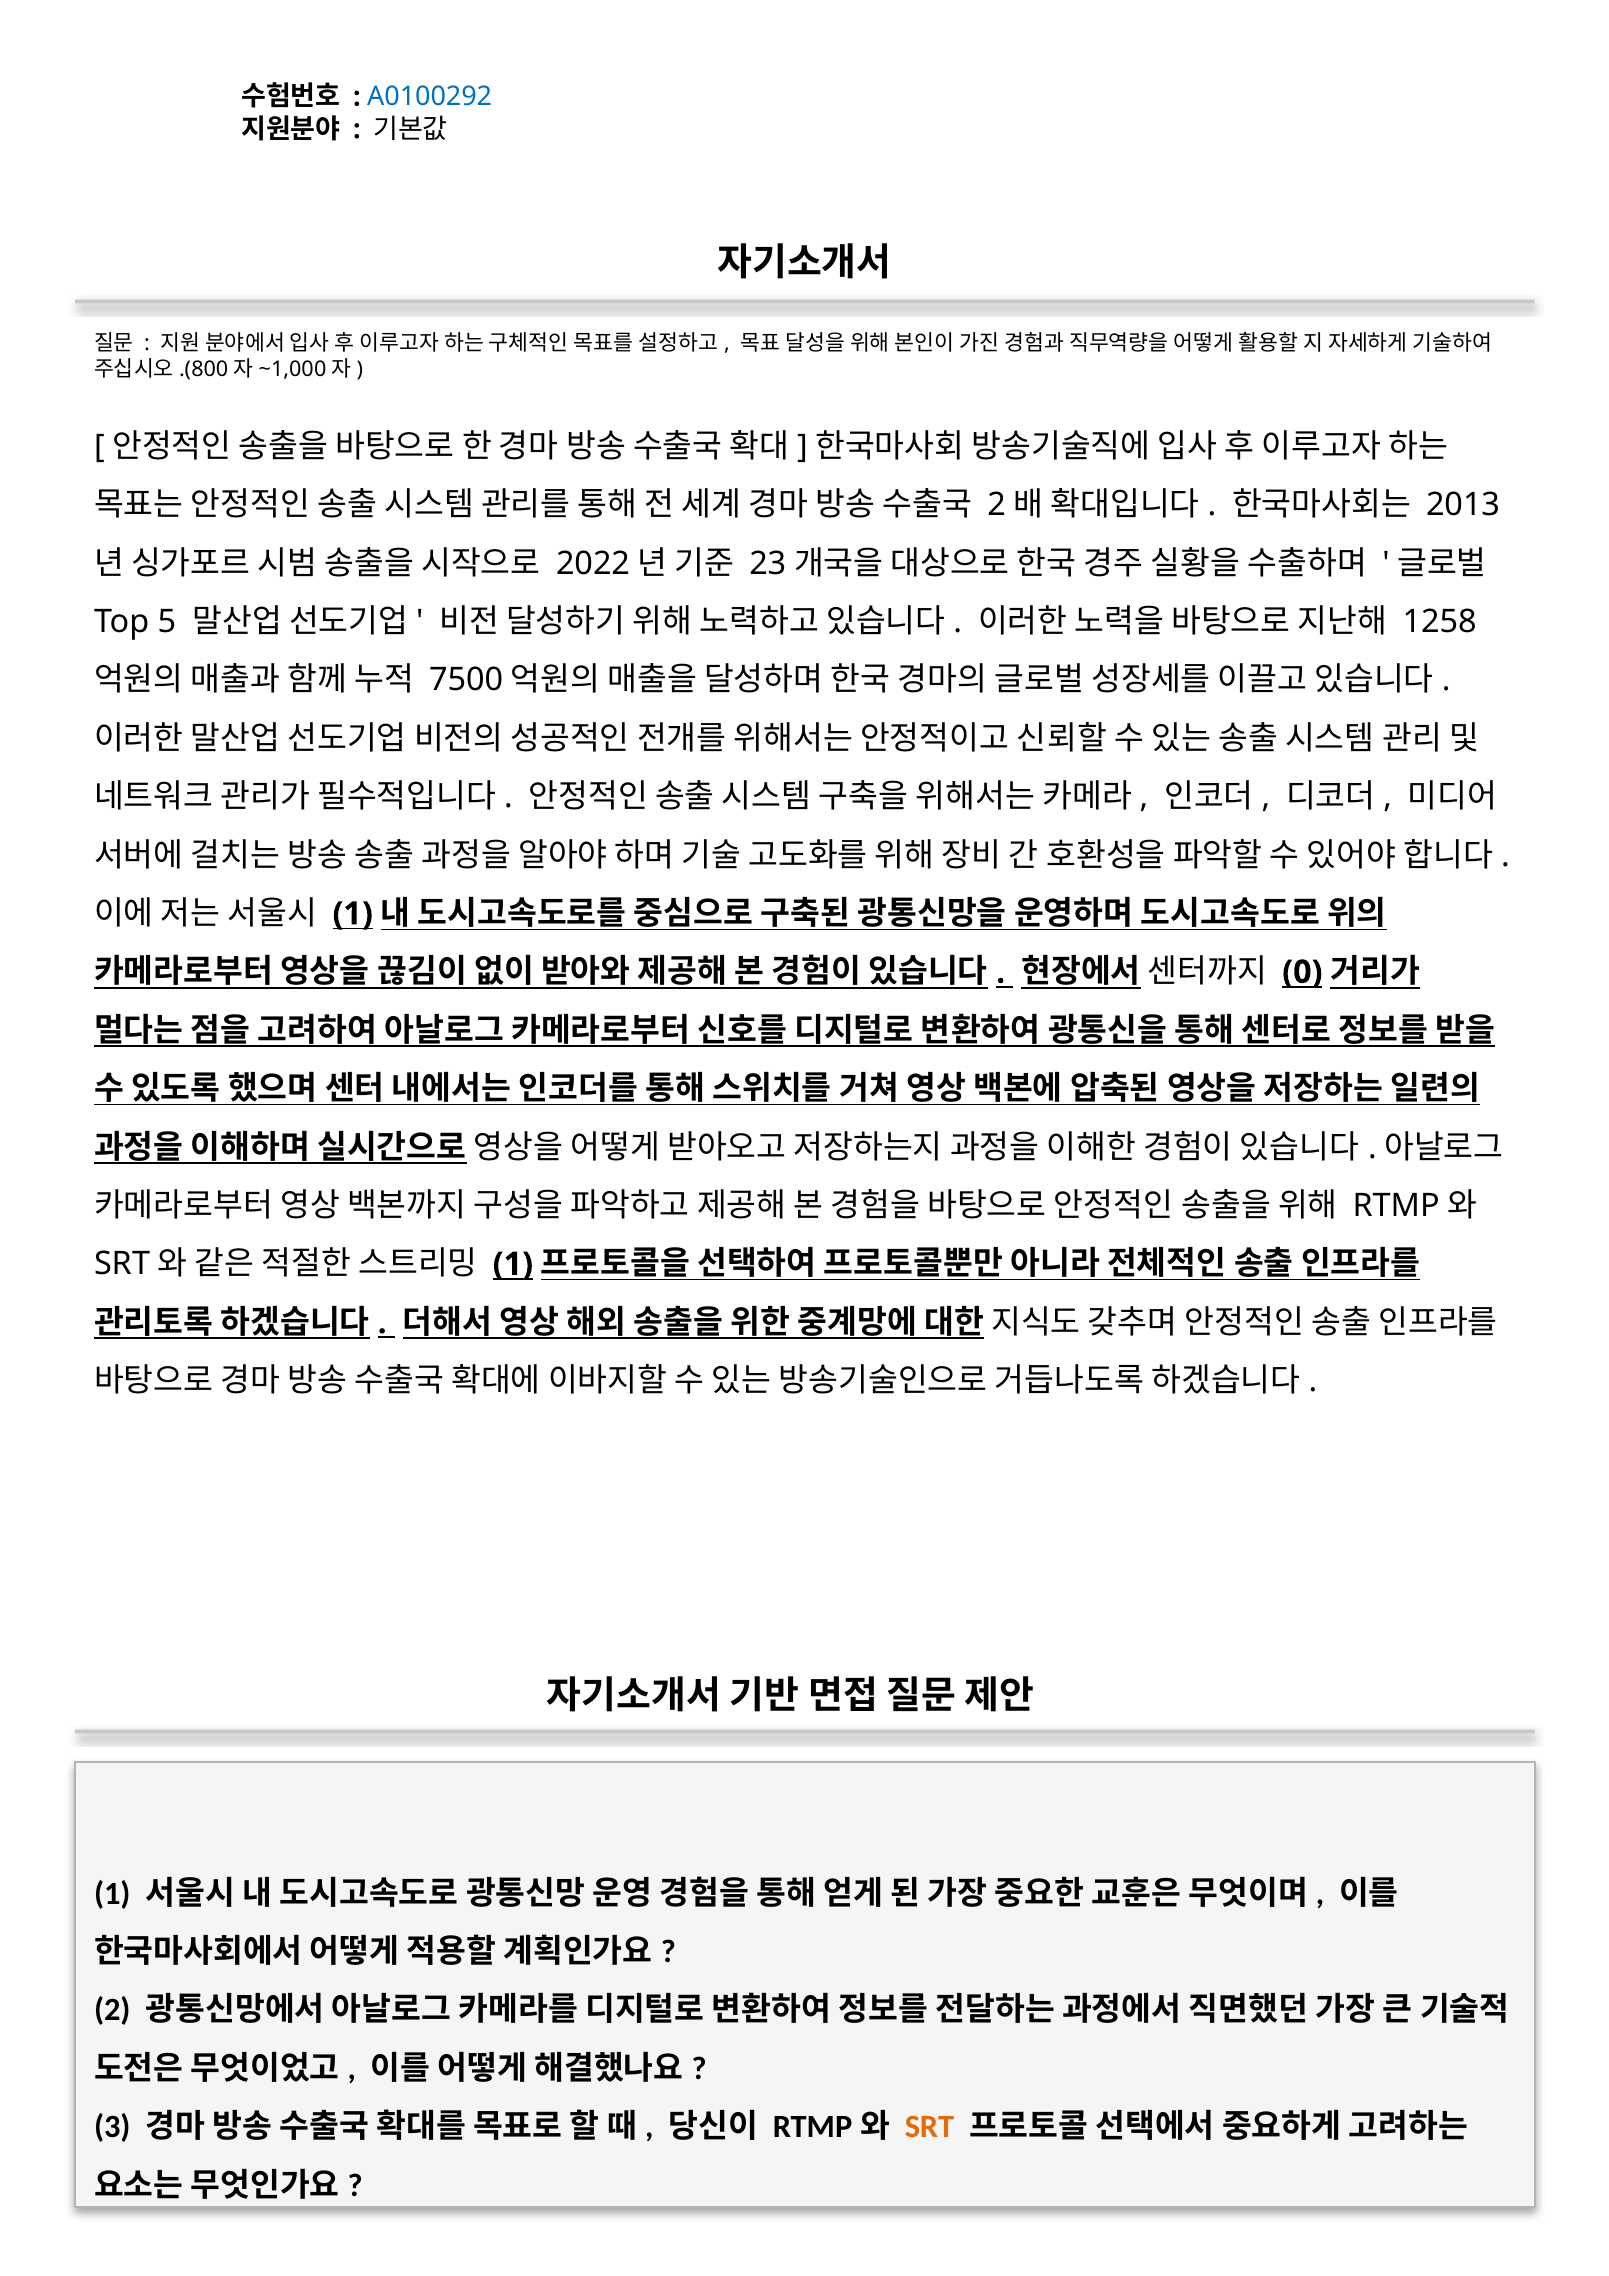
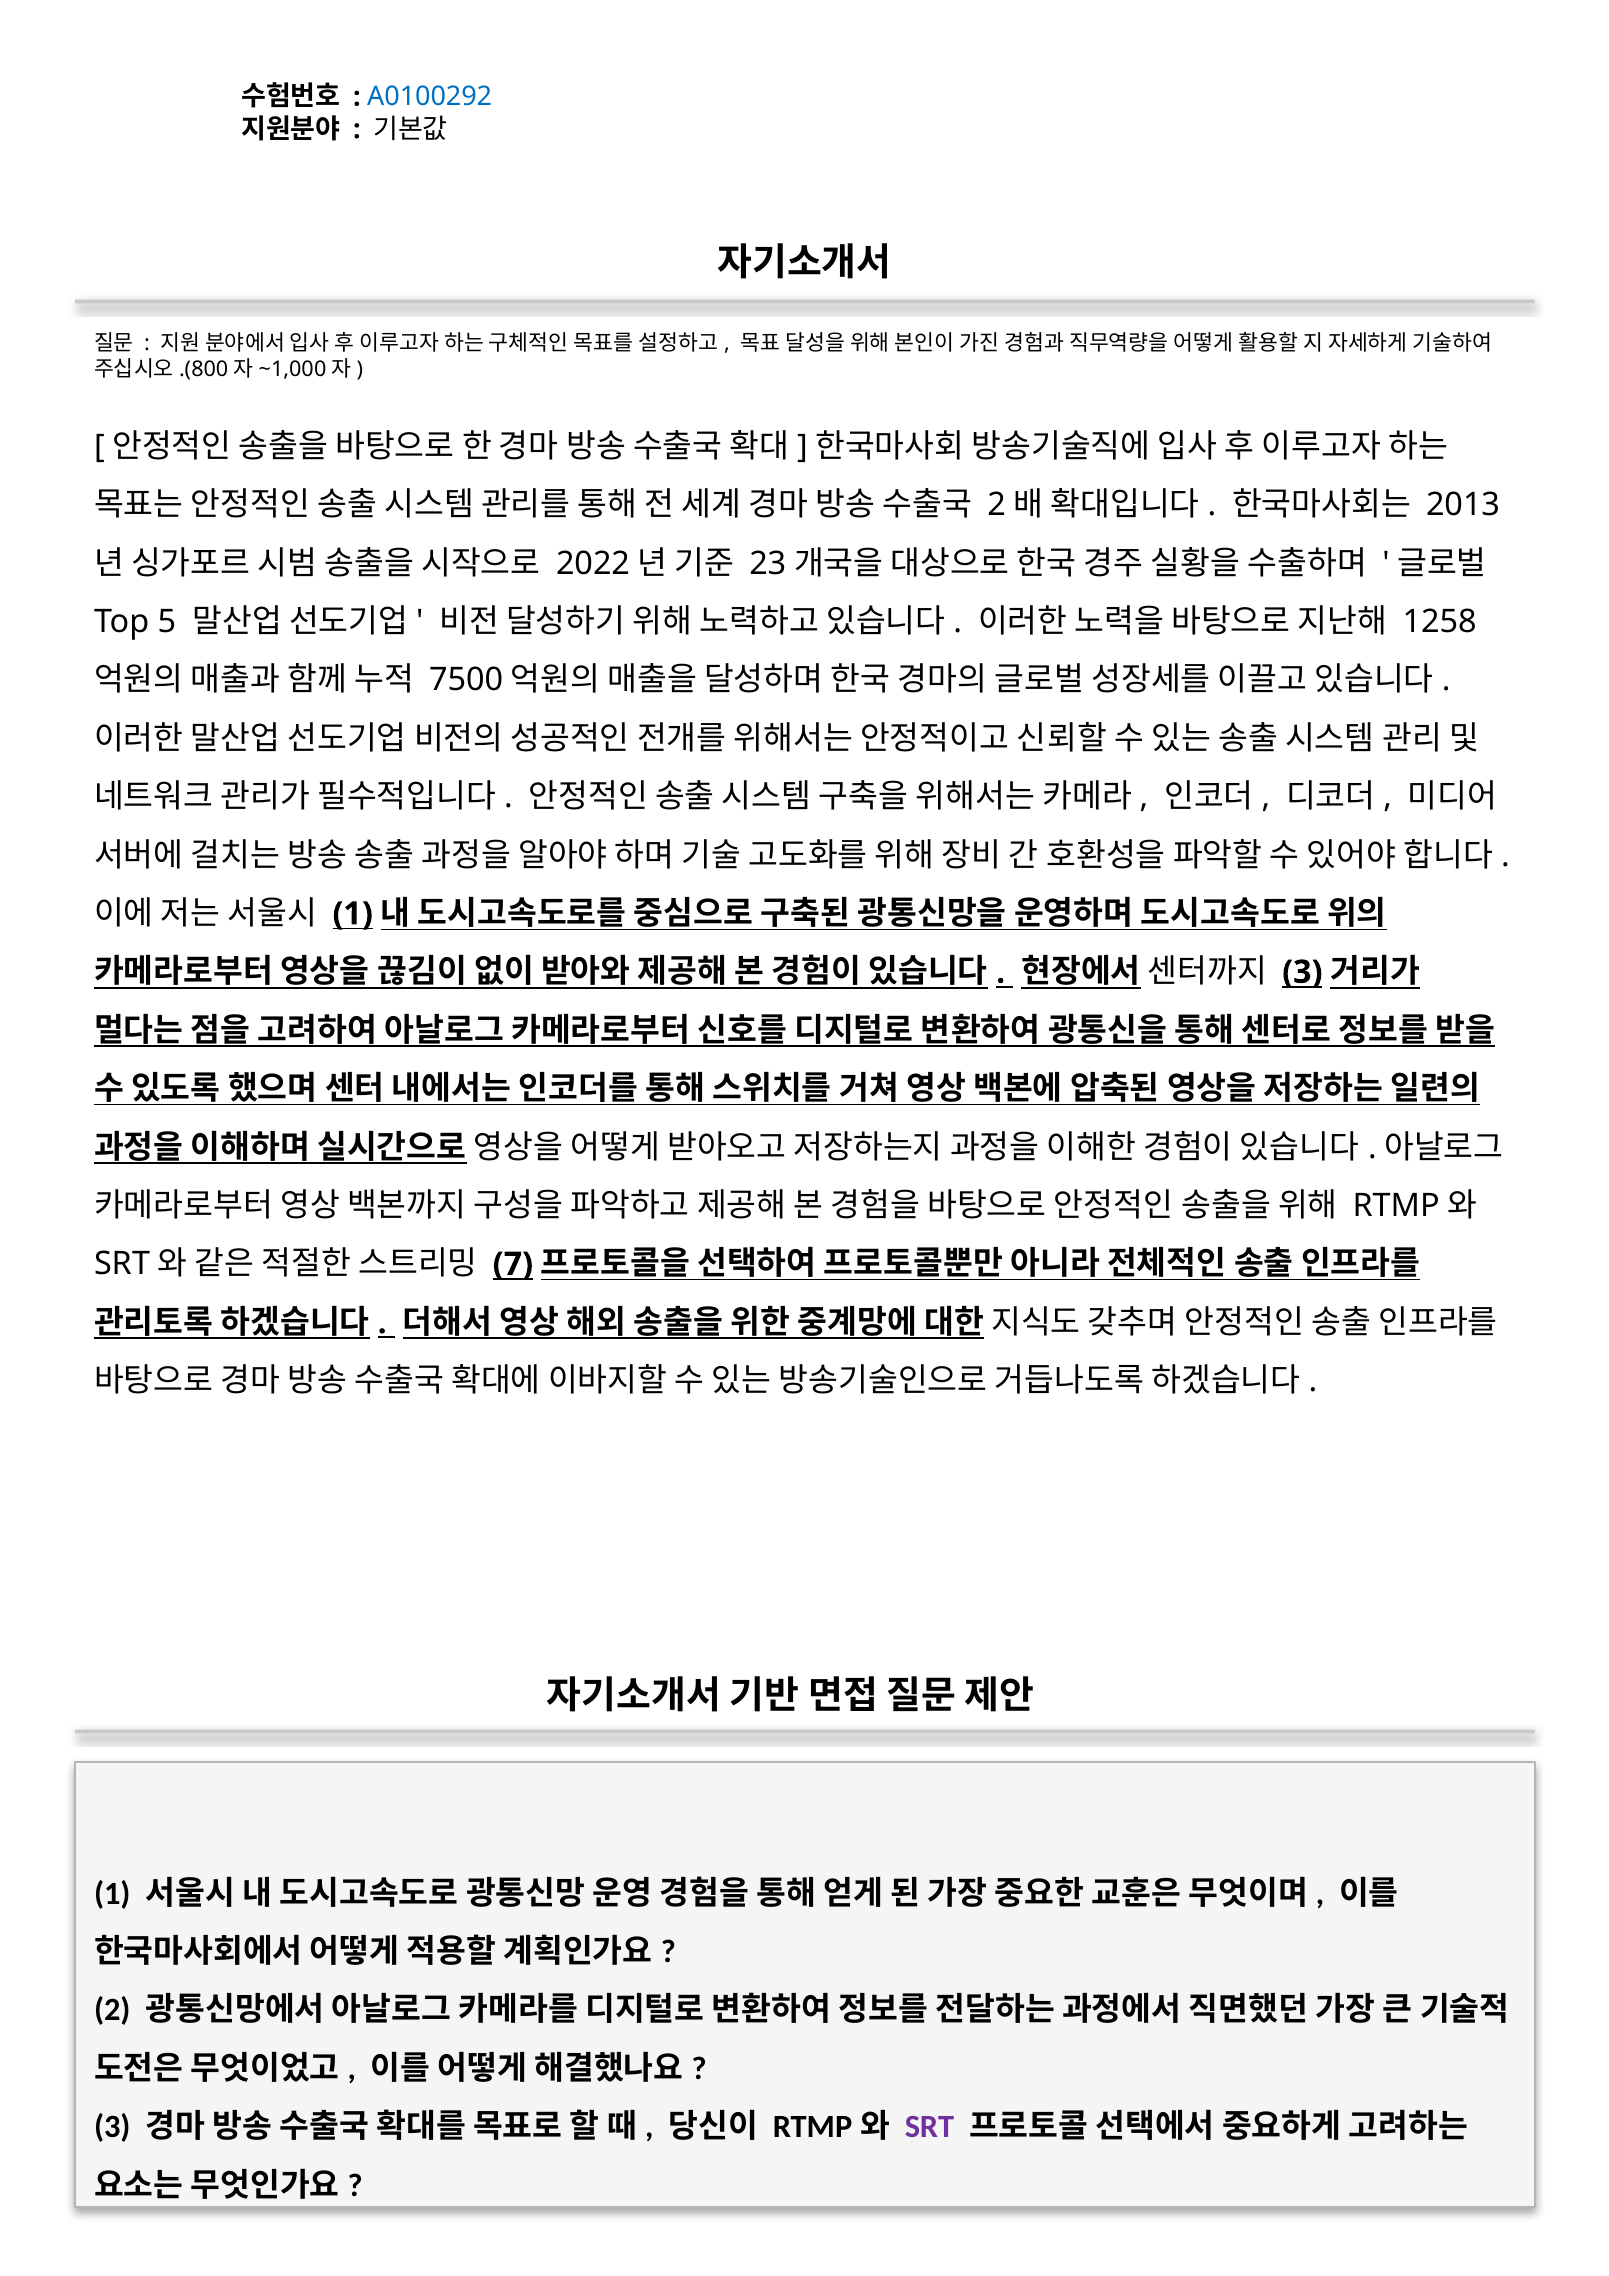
0 at (1302, 972): 0 -> 3
1 at (513, 1264): 1 -> 7
SRT colour: orange -> purple
